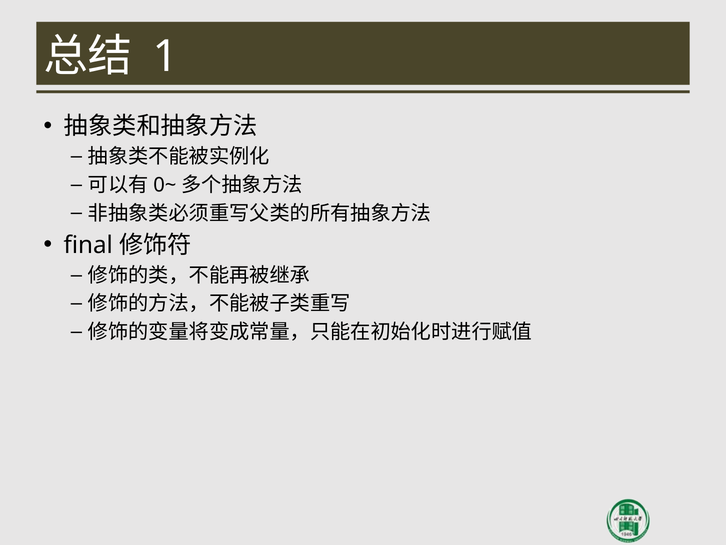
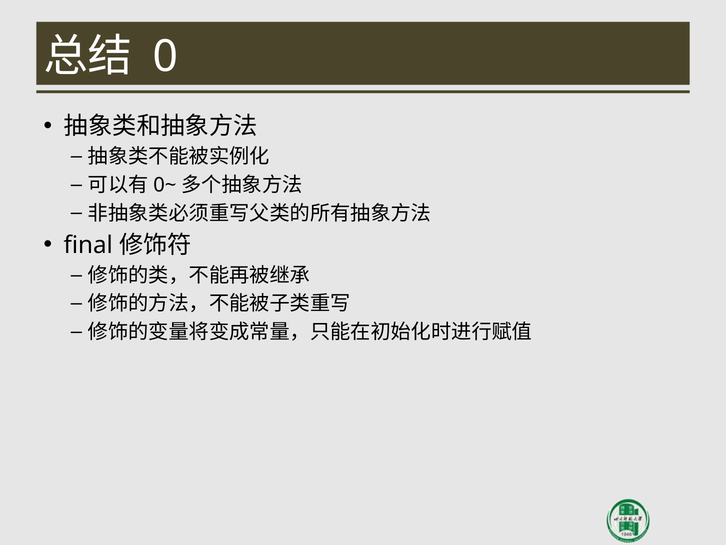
1: 1 -> 0
